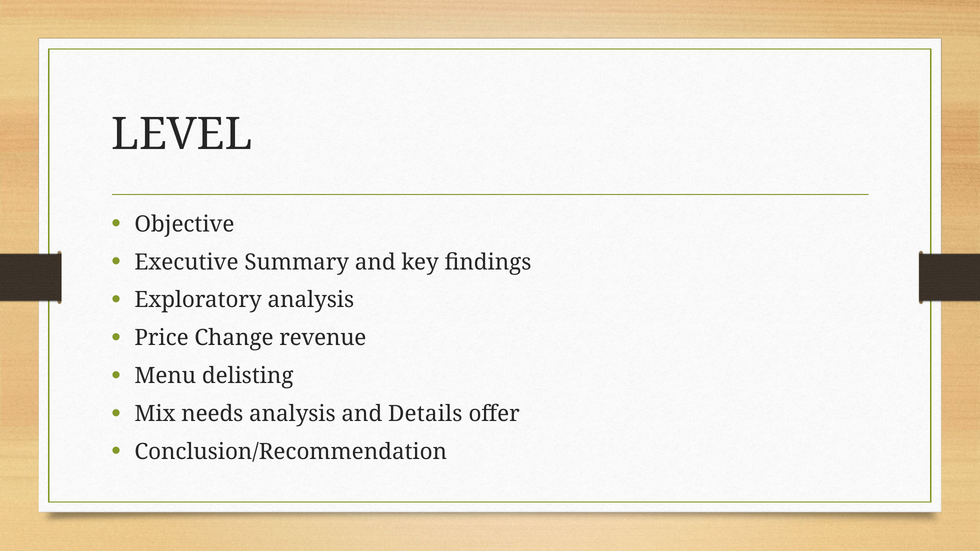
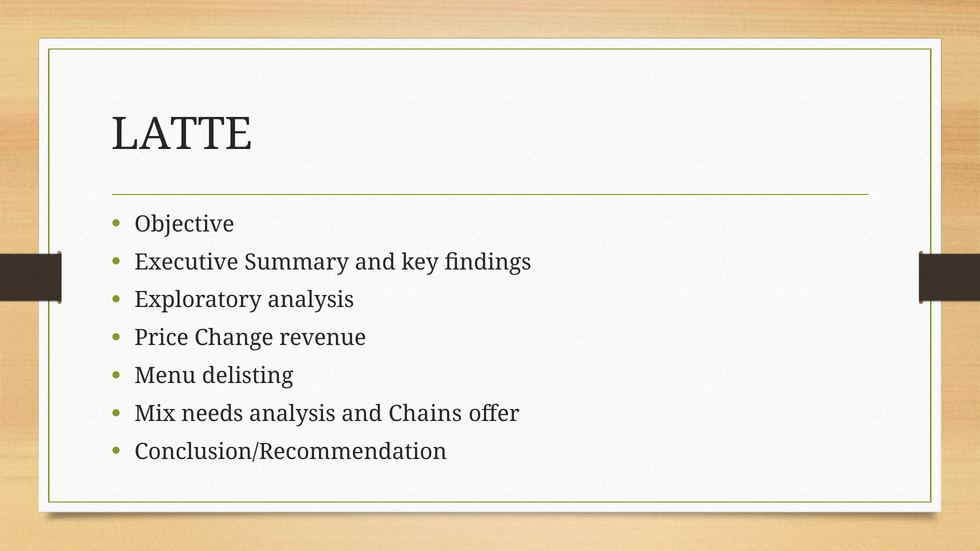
LEVEL: LEVEL -> LATTE
Details: Details -> Chains
